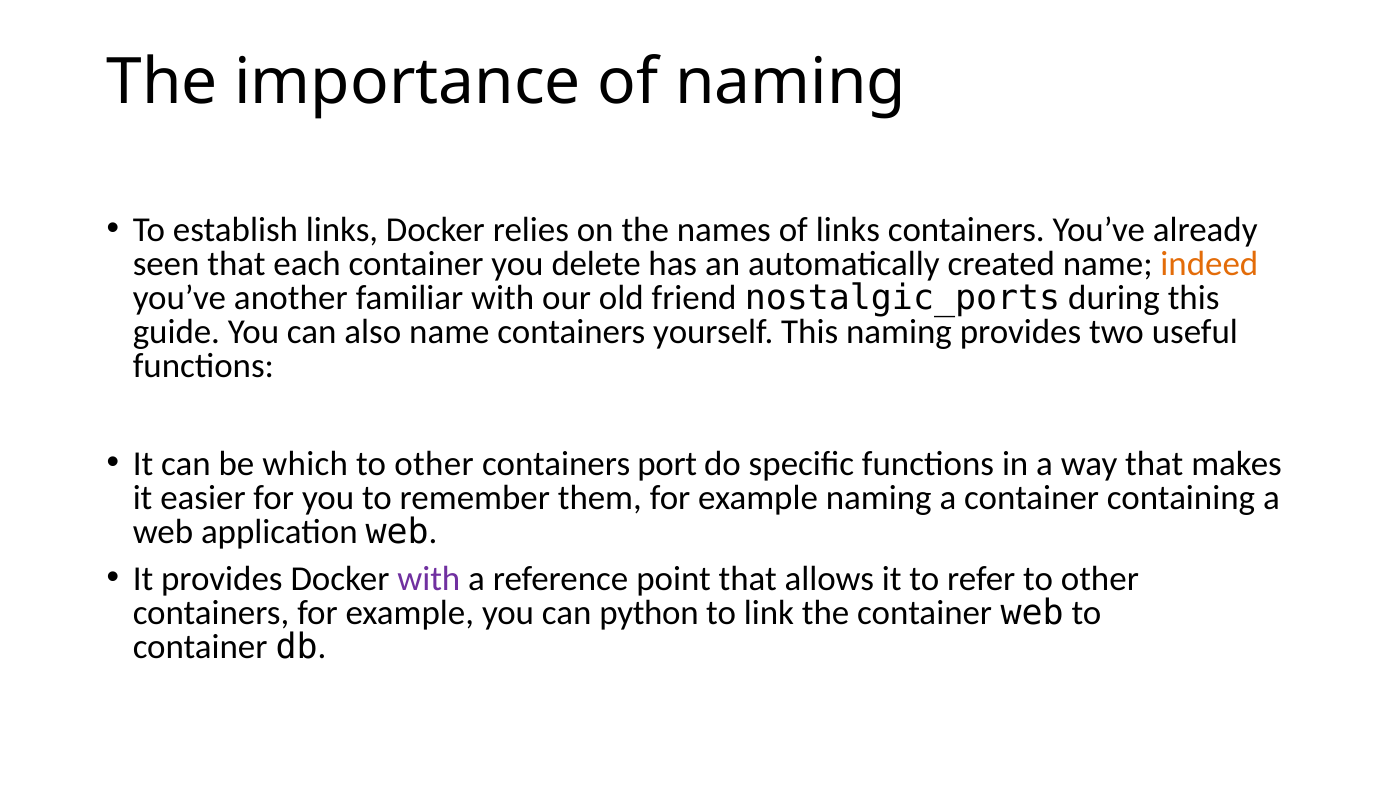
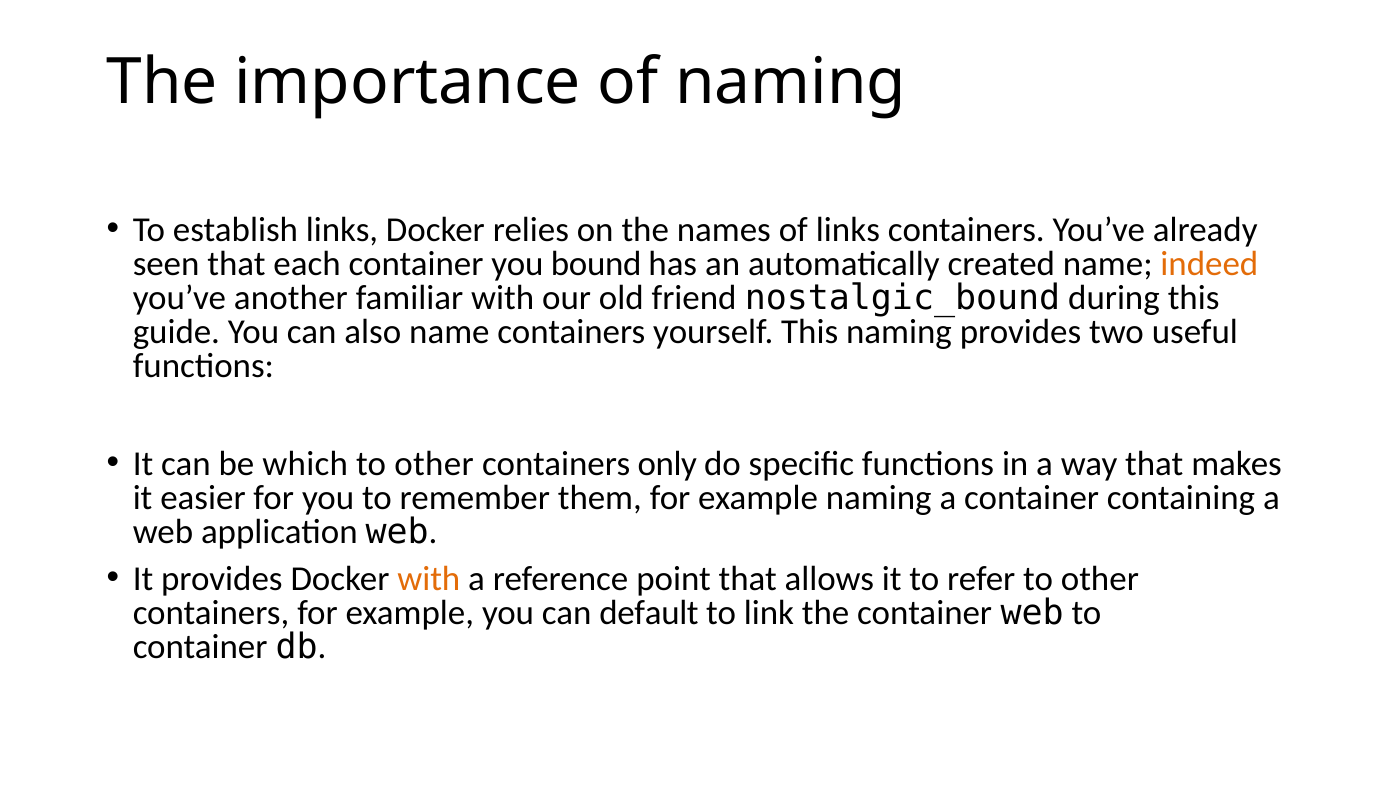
delete: delete -> bound
nostalgic_ports: nostalgic_ports -> nostalgic_bound
port: port -> only
with at (429, 579) colour: purple -> orange
python: python -> default
